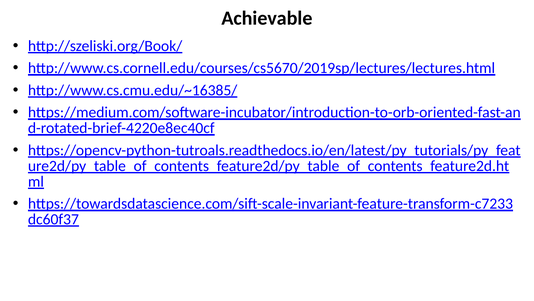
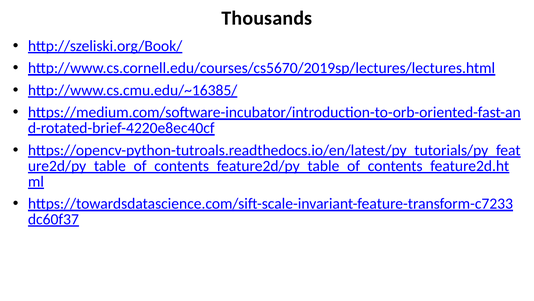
Achievable: Achievable -> Thousands
